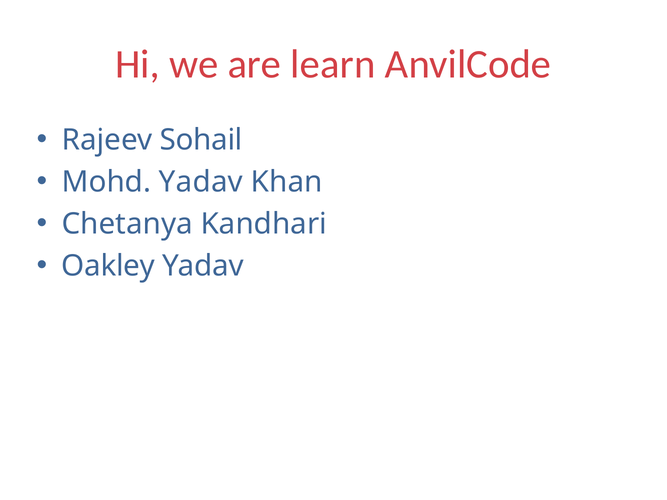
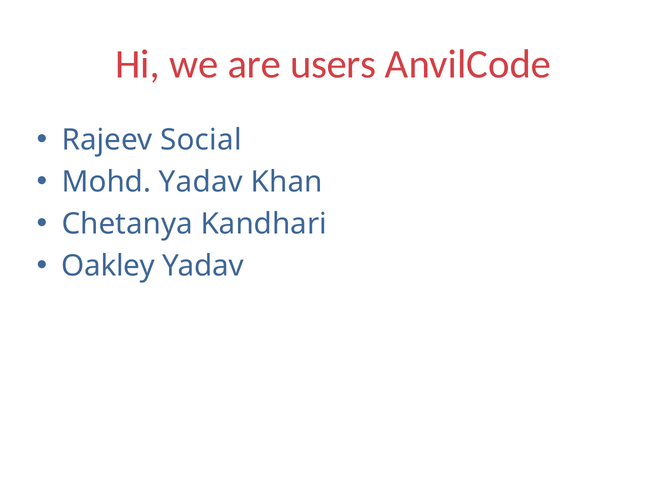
learn: learn -> users
Sohail: Sohail -> Social
